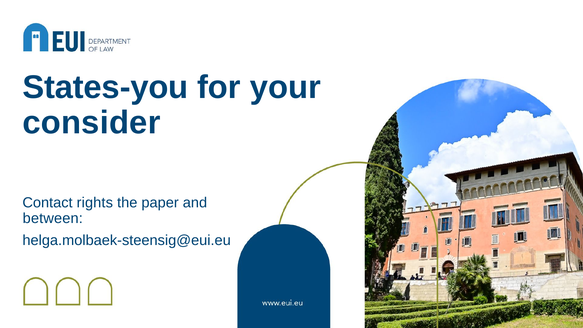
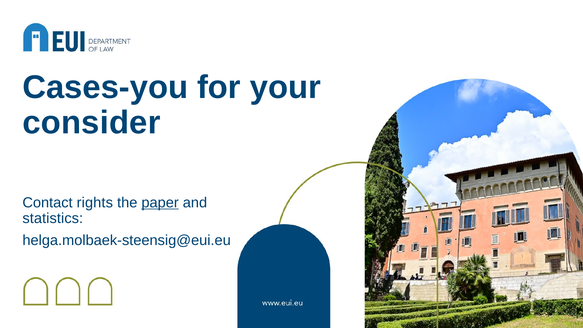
States-you: States-you -> Cases-you
paper underline: none -> present
between: between -> statistics
